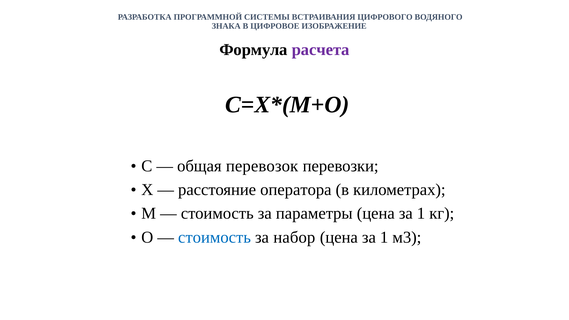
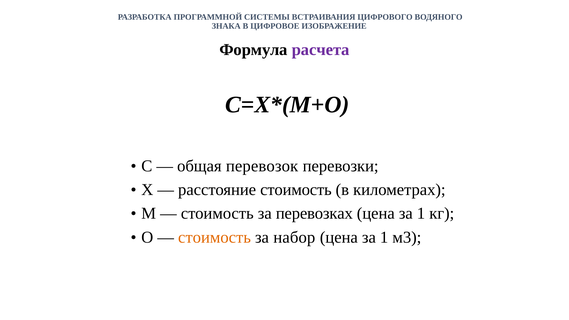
расстояние оператора: оператора -> стоимость
параметры: параметры -> перевозках
стоимость at (214, 237) colour: blue -> orange
